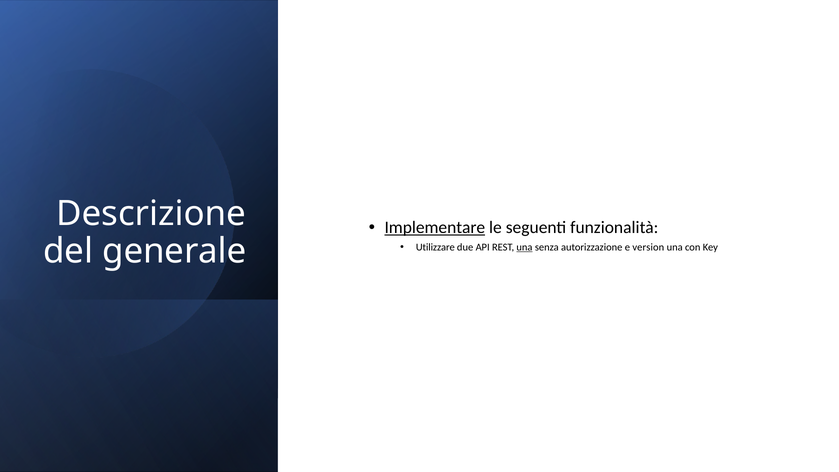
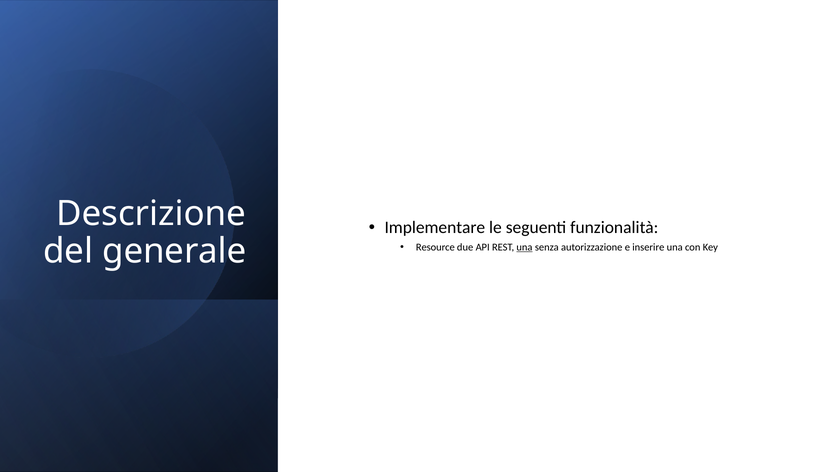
Implementare underline: present -> none
Utilizzare: Utilizzare -> Resource
version: version -> inserire
